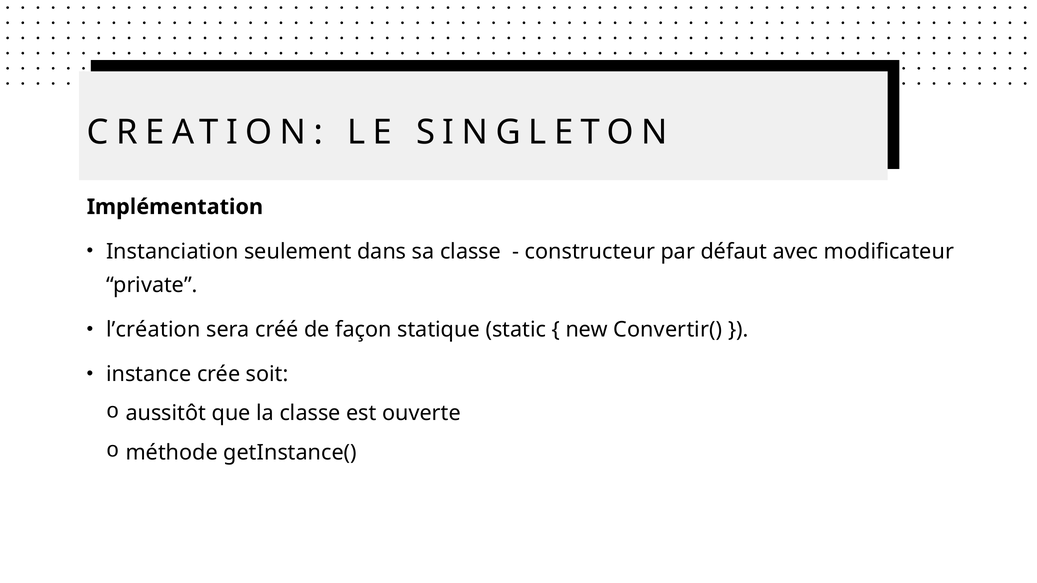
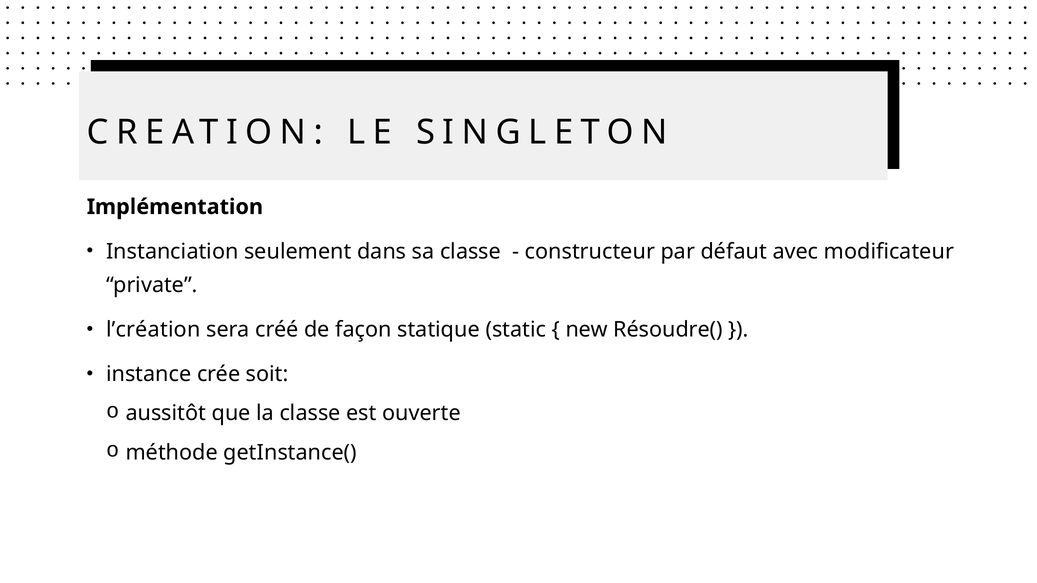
Convertir(: Convertir( -> Résoudre(
